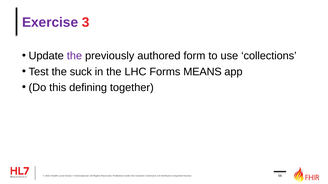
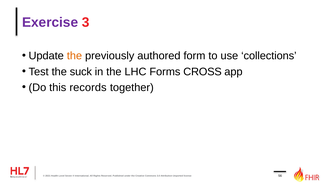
the at (74, 56) colour: purple -> orange
MEANS: MEANS -> CROSS
defining: defining -> records
